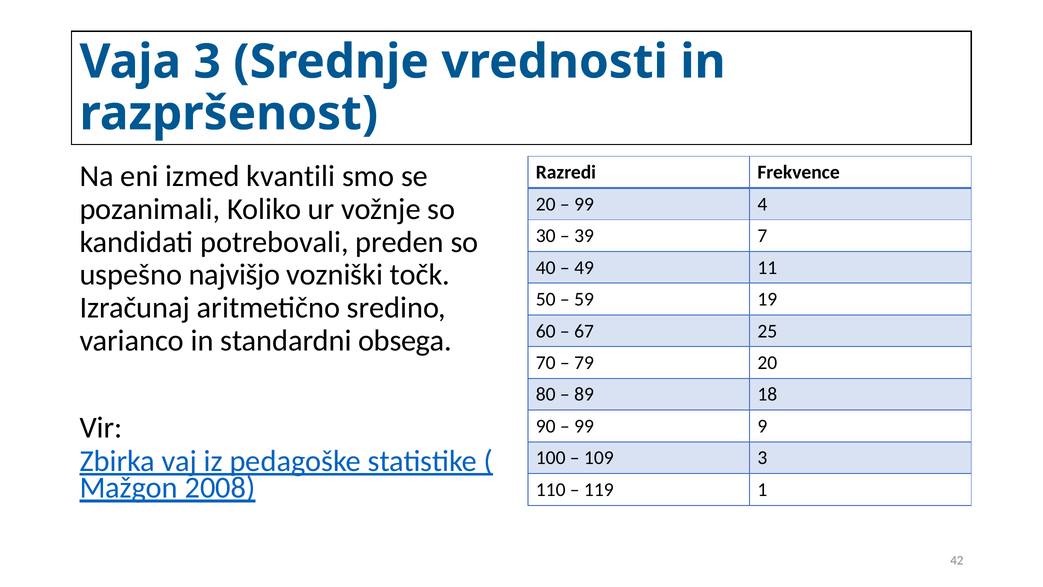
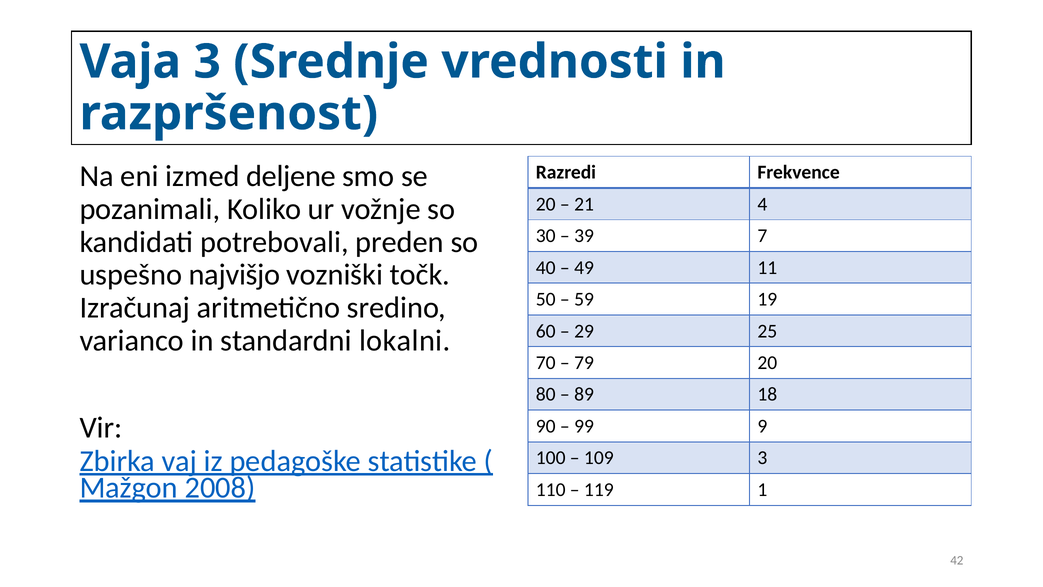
kvantili: kvantili -> deljene
99 at (584, 204): 99 -> 21
67: 67 -> 29
obsega: obsega -> lokalni
